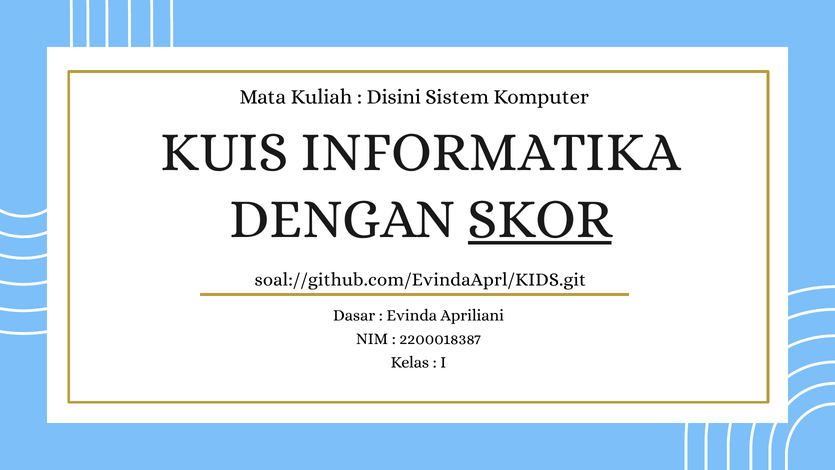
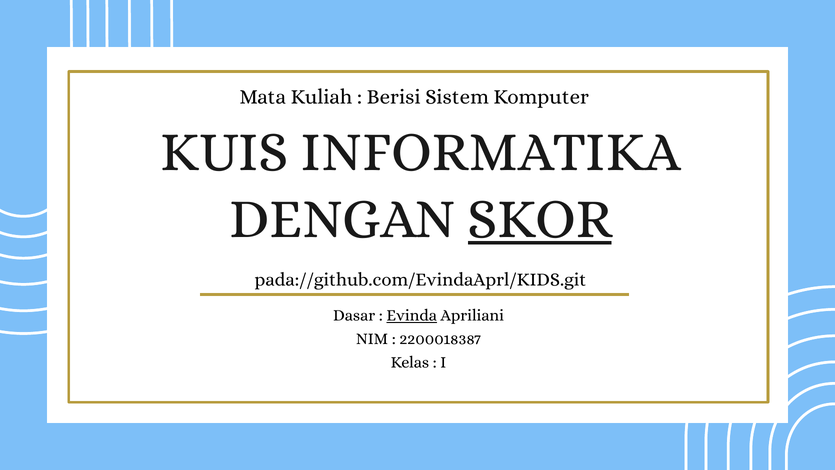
Disini: Disini -> Berisi
soal://github.com/EvindaAprl/KIDS.git: soal://github.com/EvindaAprl/KIDS.git -> pada://github.com/EvindaAprl/KIDS.git
Evinda underline: none -> present
